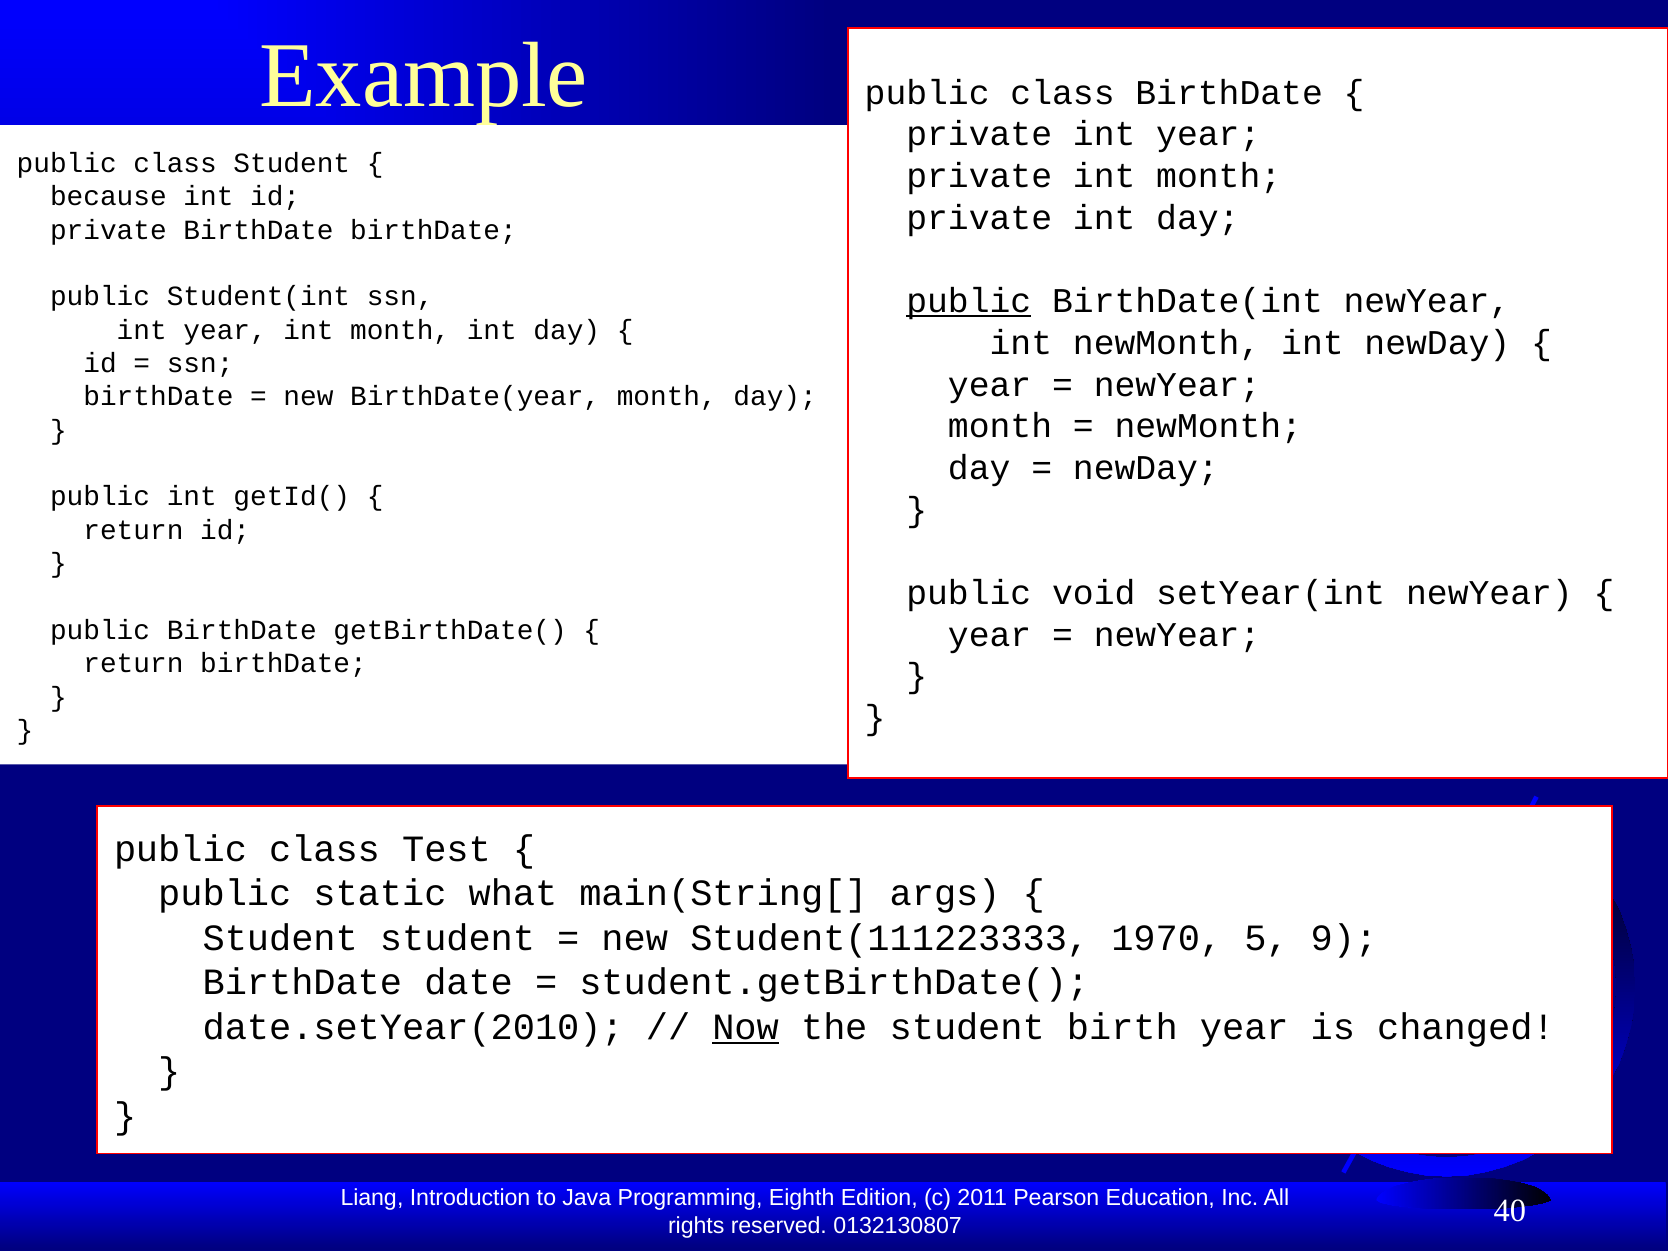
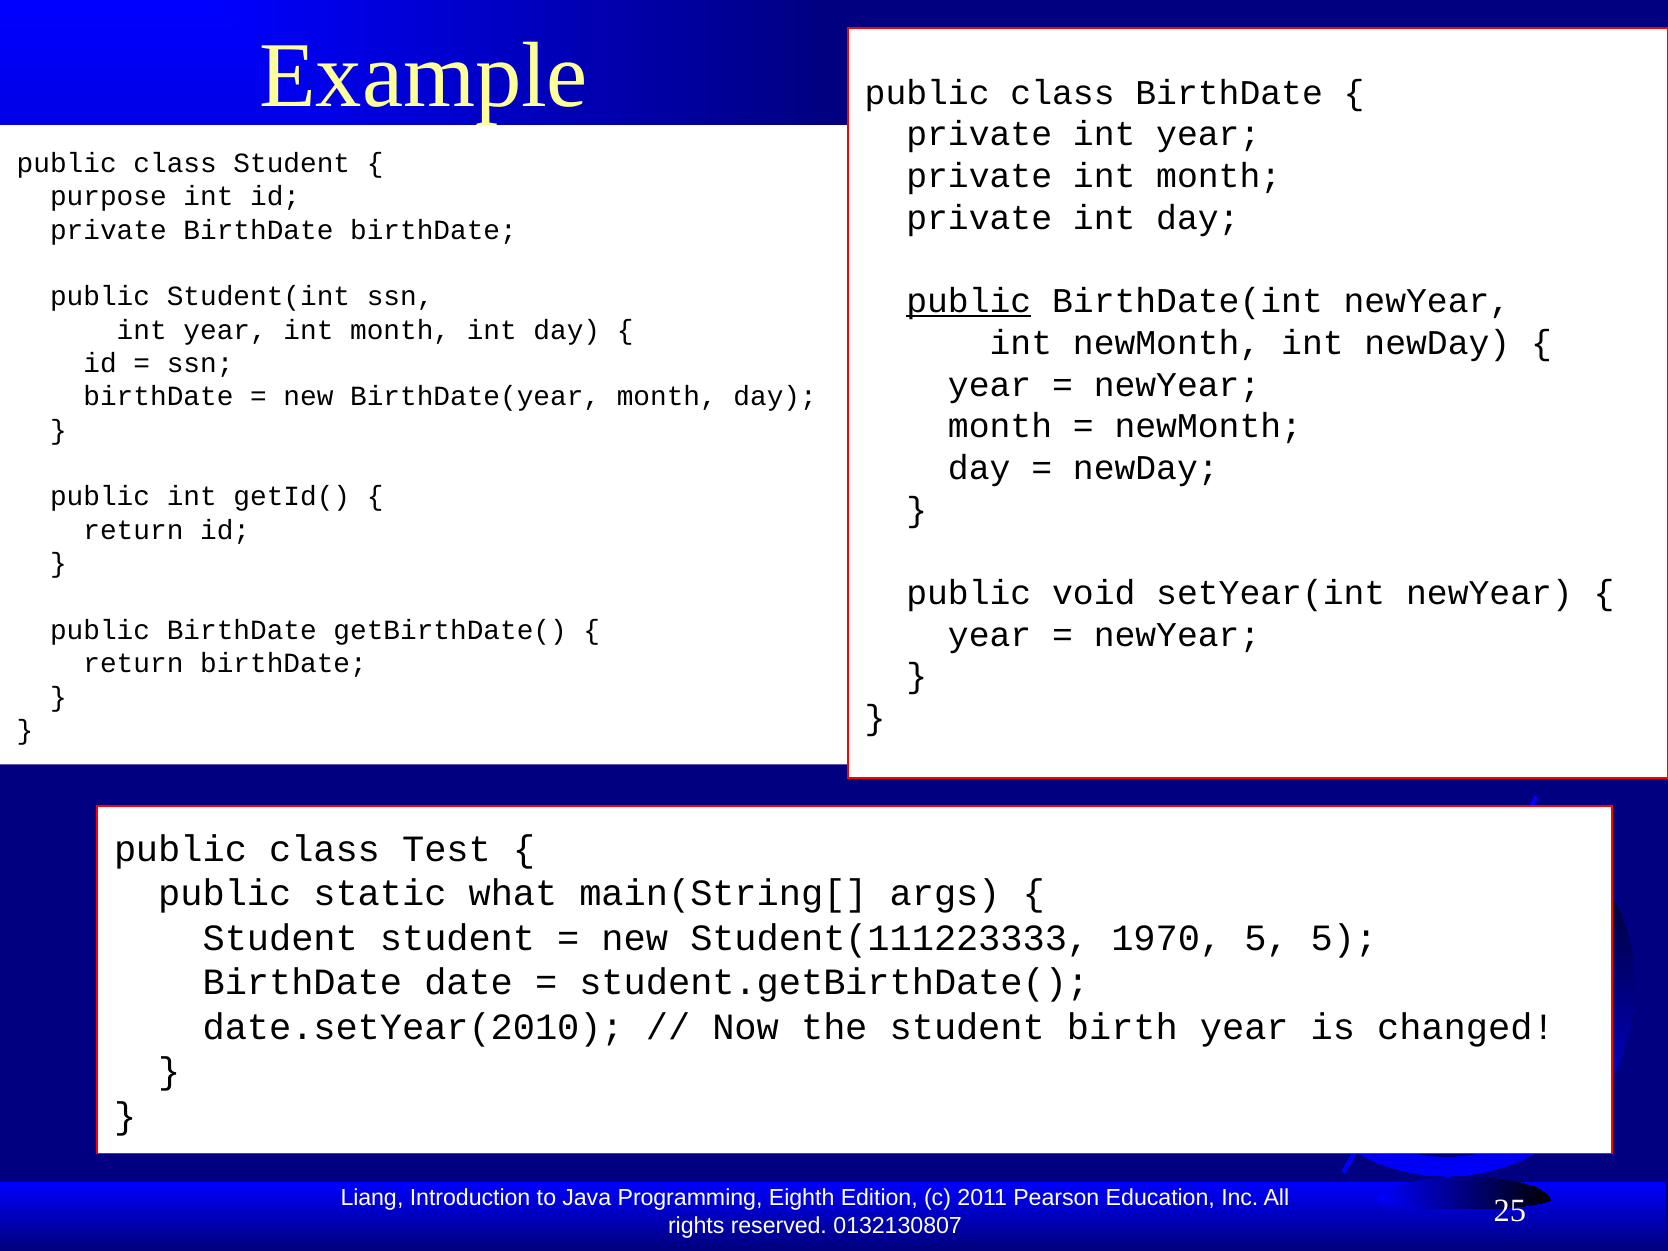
because: because -> purpose
5 9: 9 -> 5
Now underline: present -> none
40: 40 -> 25
